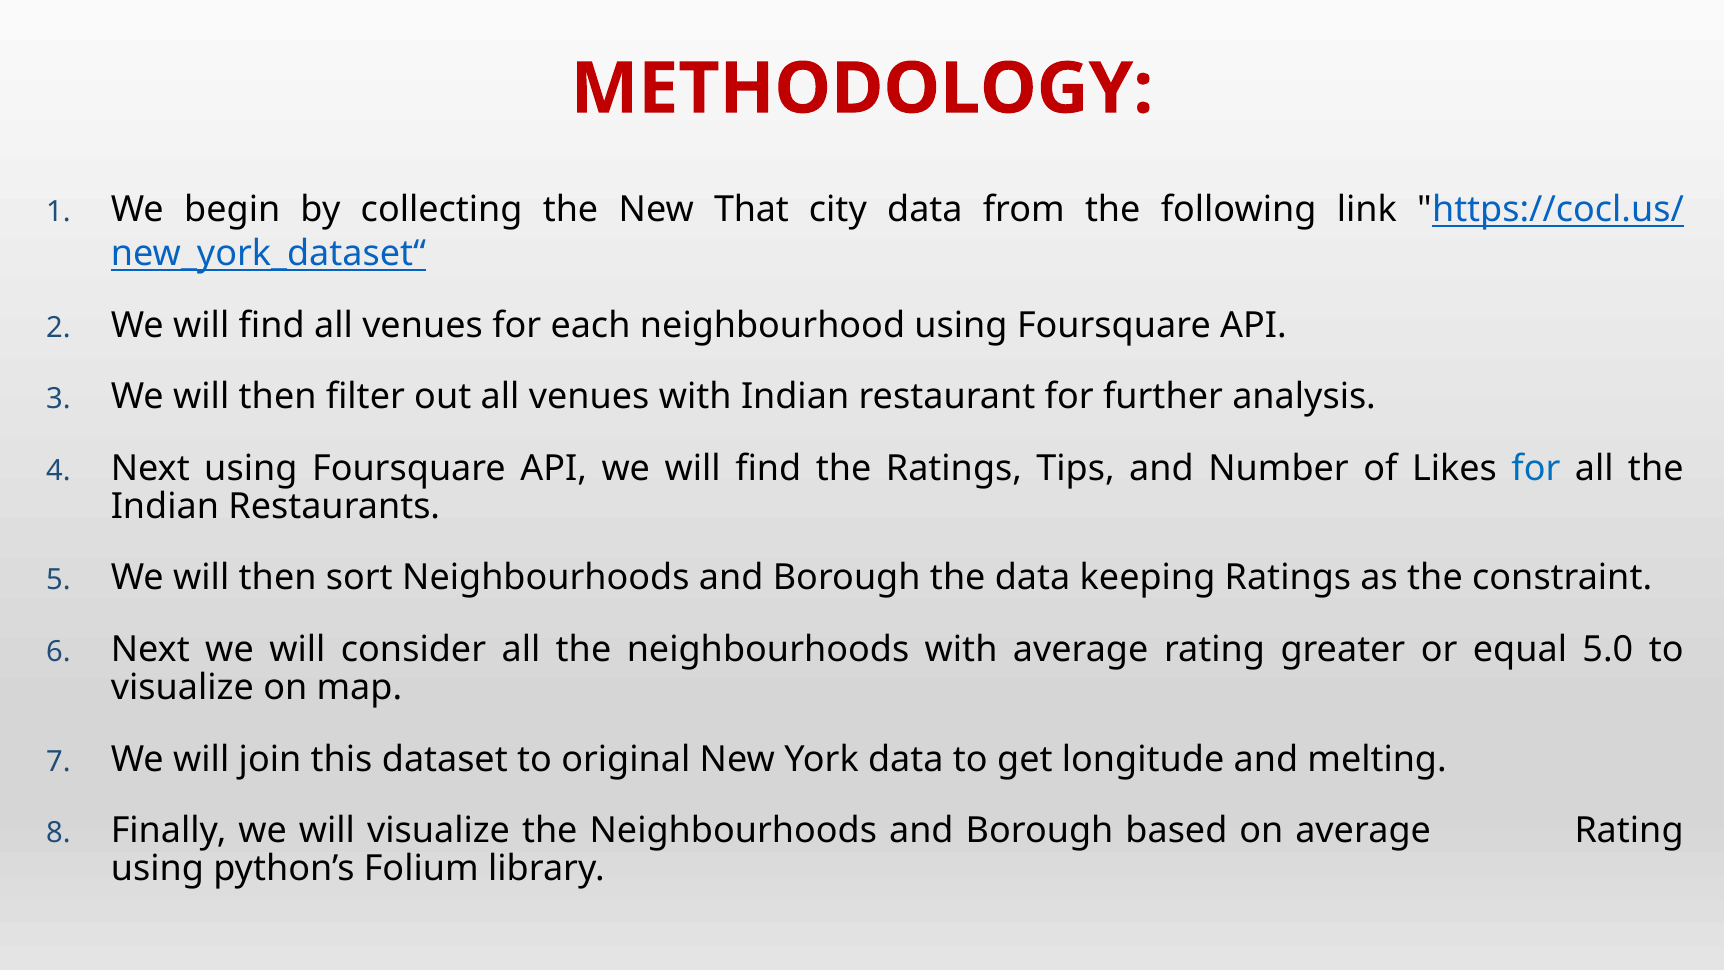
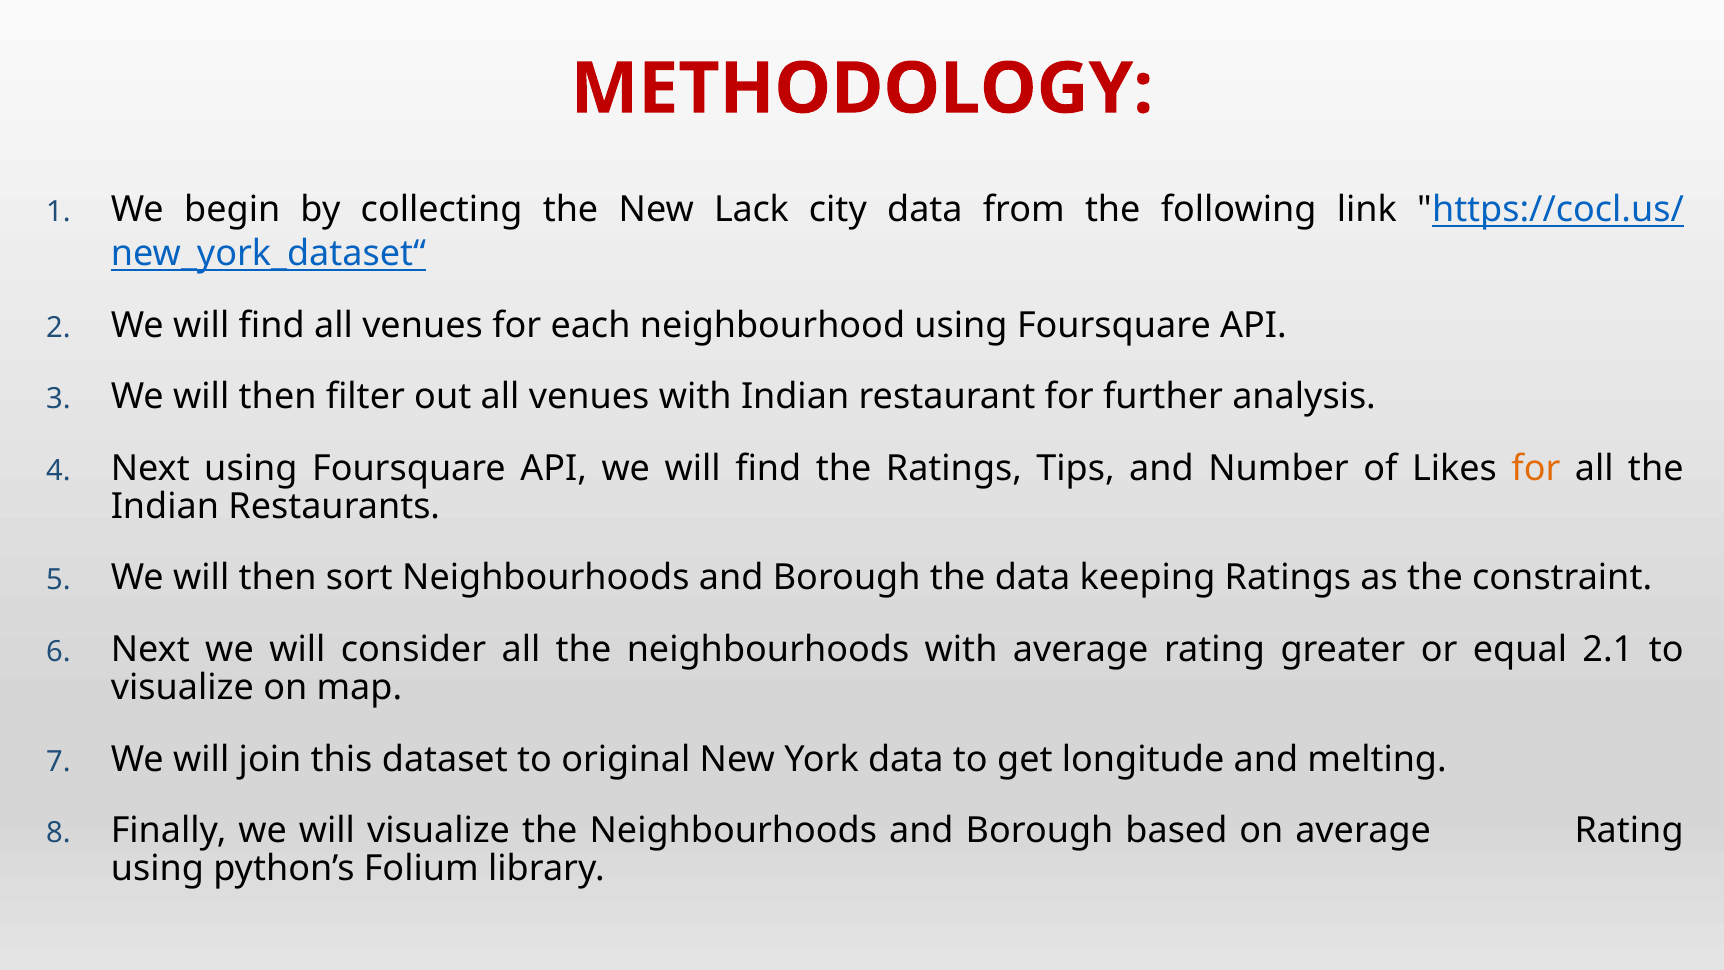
That: That -> Lack
for at (1536, 468) colour: blue -> orange
5.0: 5.0 -> 2.1
